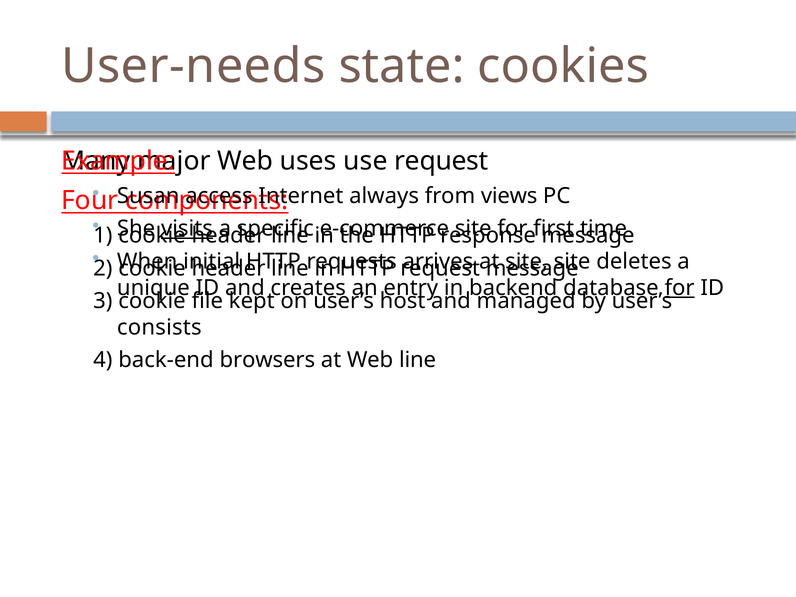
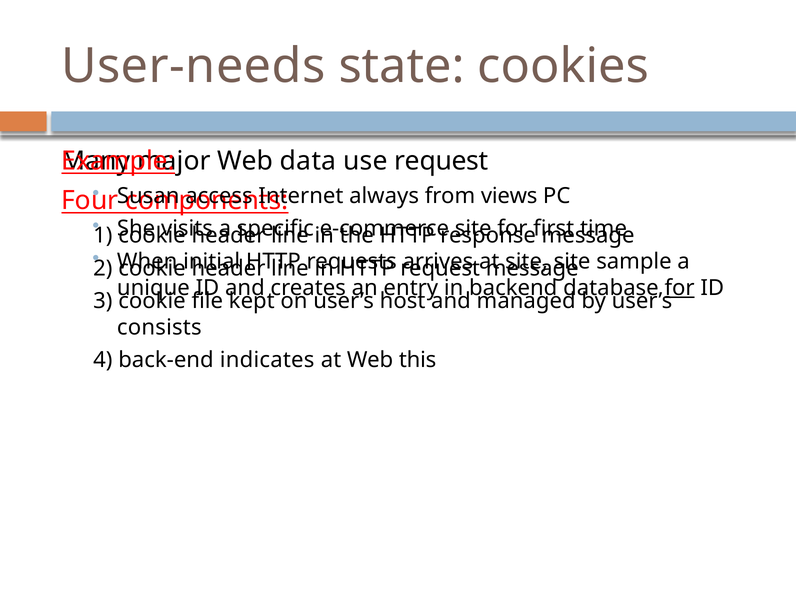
uses: uses -> data
visits underline: present -> none
deletes: deletes -> sample
browsers: browsers -> indicates
Web line: line -> this
